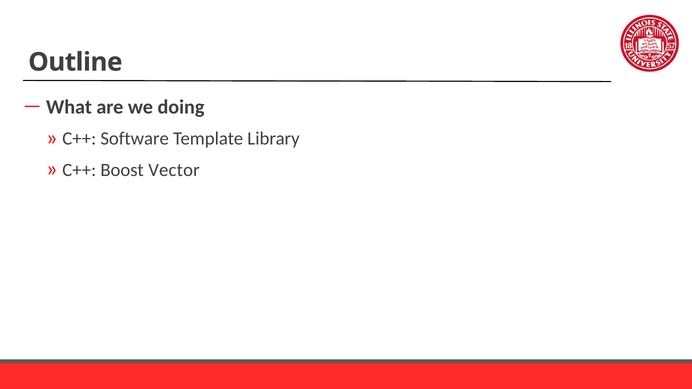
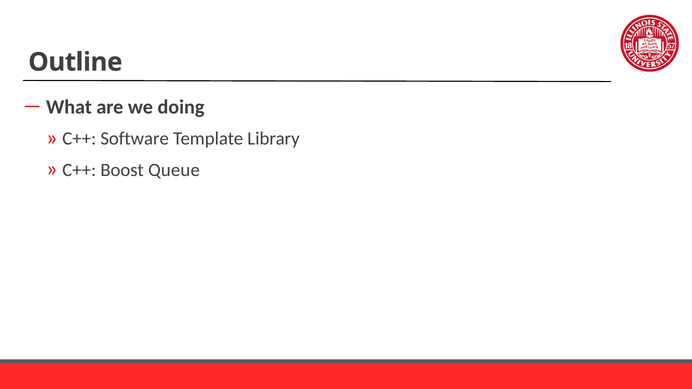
Vector: Vector -> Queue
